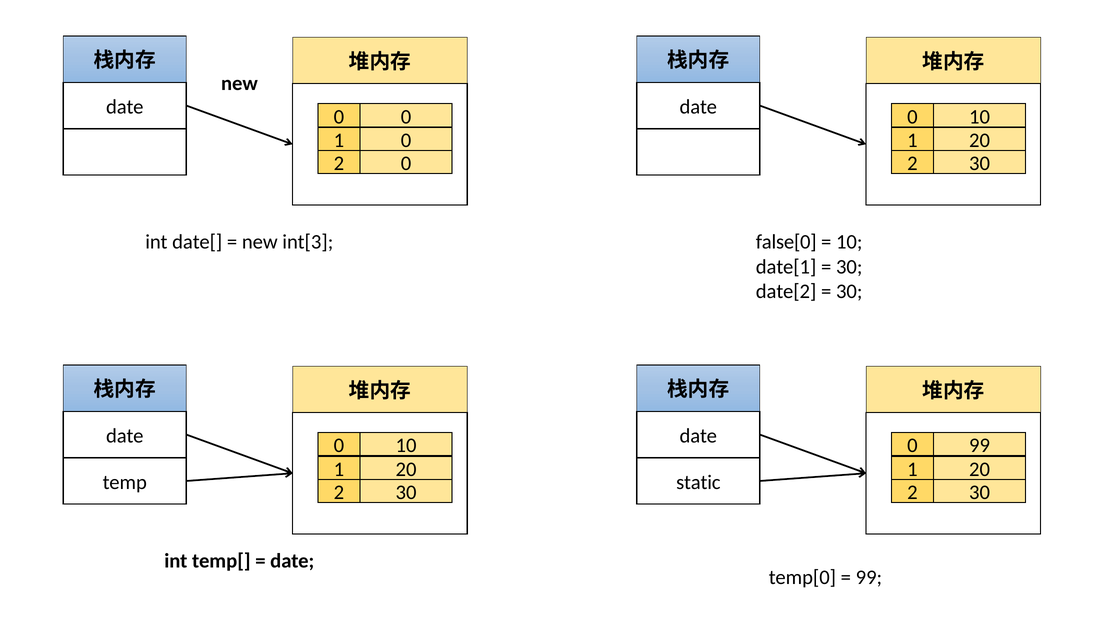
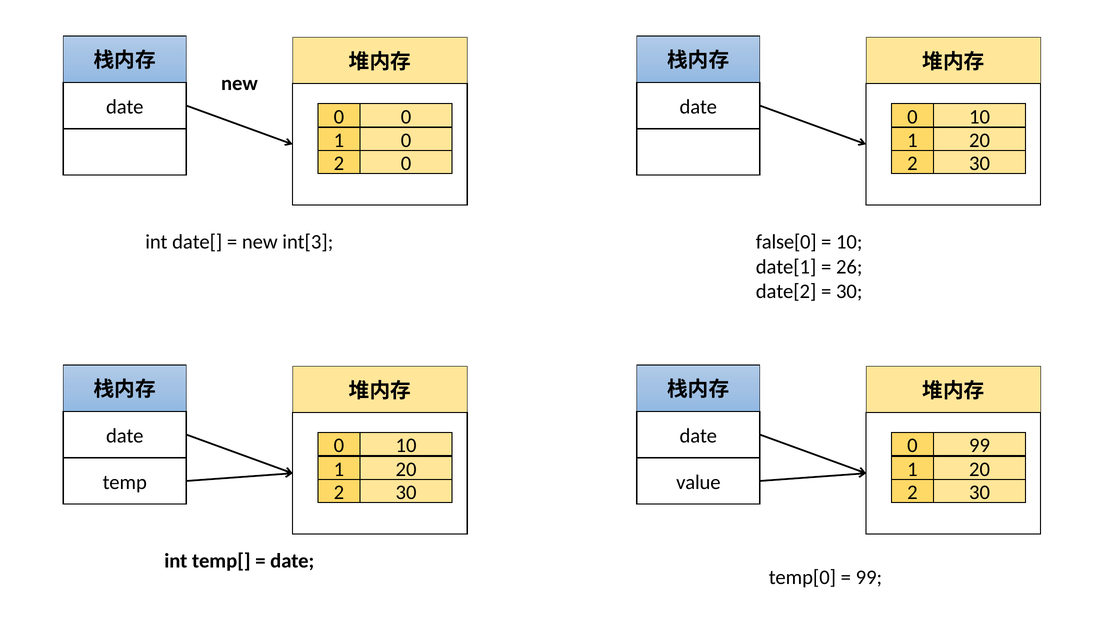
30 at (849, 267): 30 -> 26
static: static -> value
